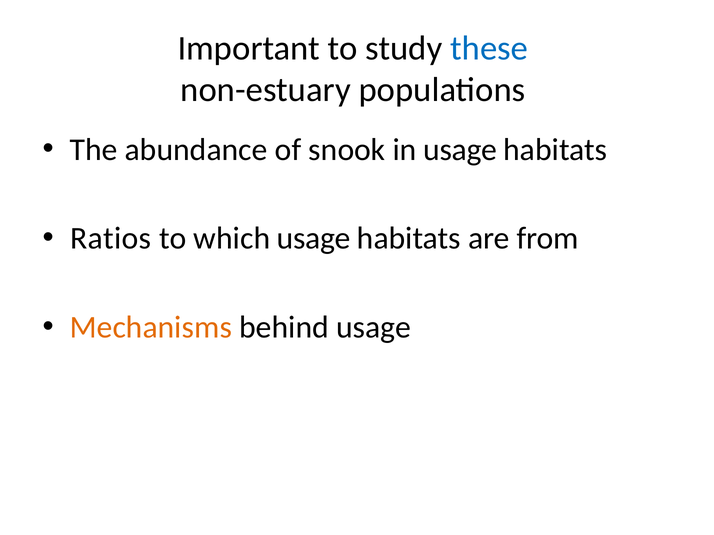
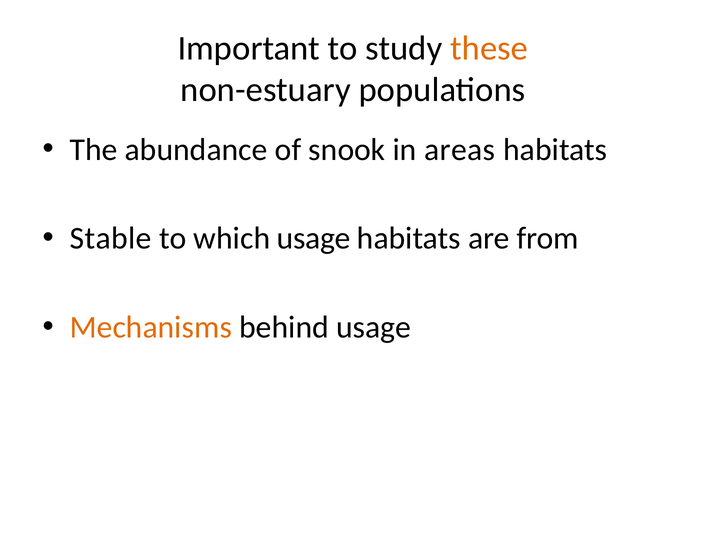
these colour: blue -> orange
in usage: usage -> areas
Ratios: Ratios -> Stable
